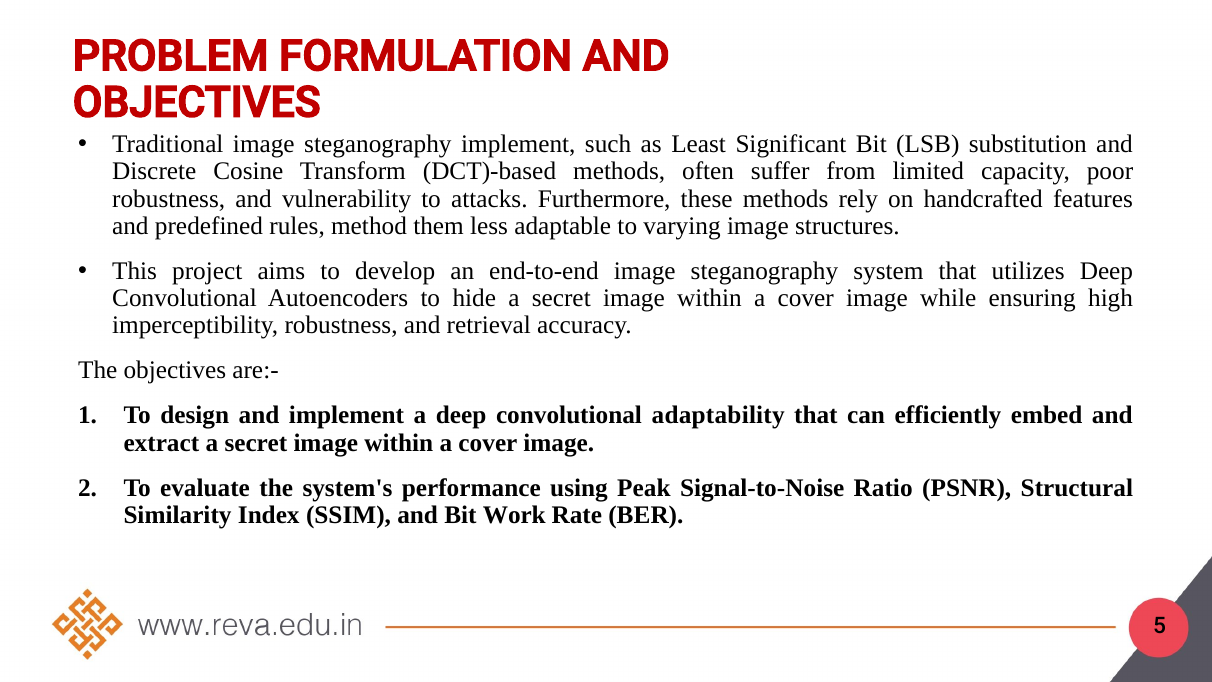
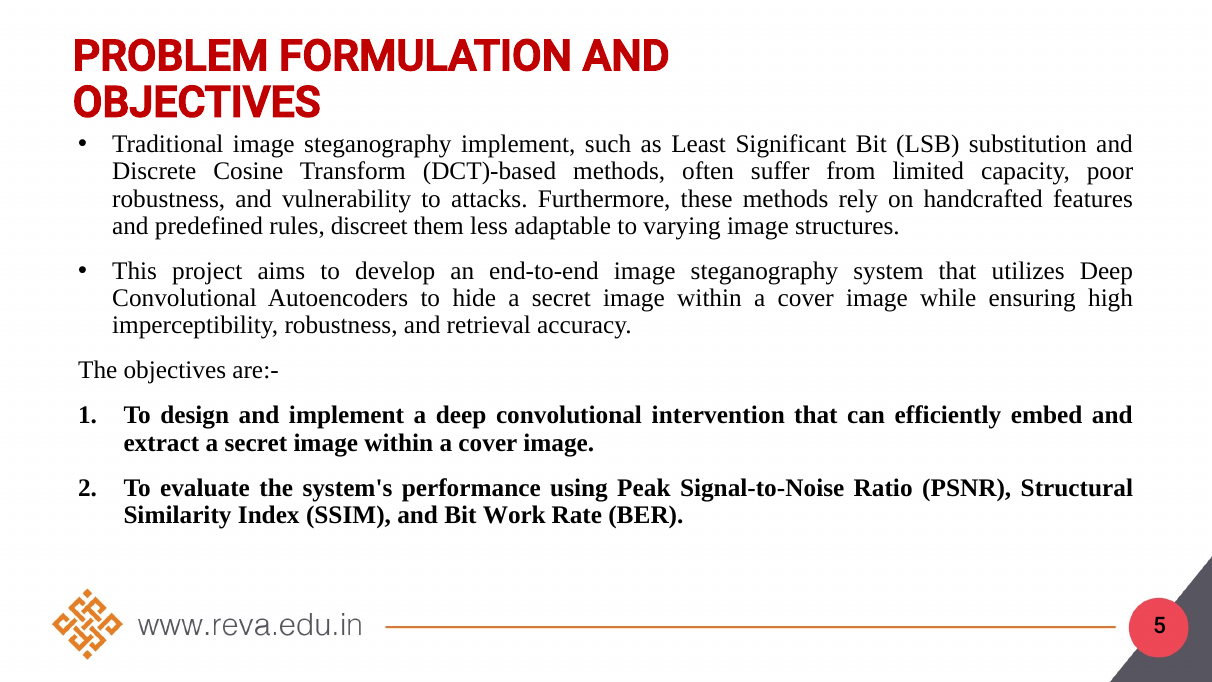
method: method -> discreet
adaptability: adaptability -> intervention
